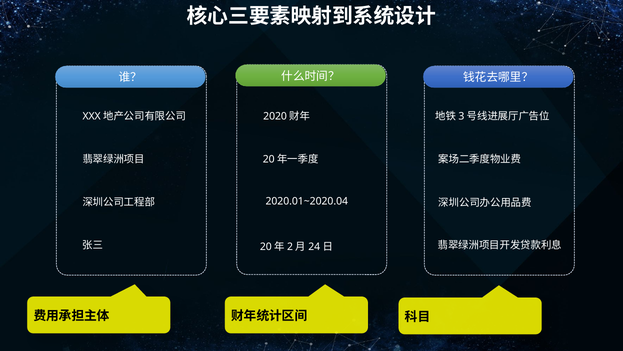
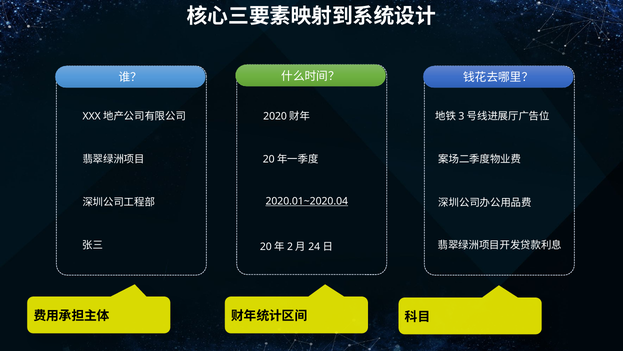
2020.01~2020.04 underline: none -> present
